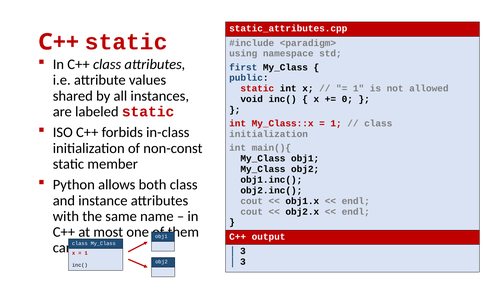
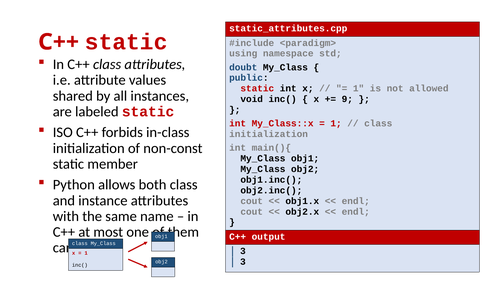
first: first -> doubt
0: 0 -> 9
